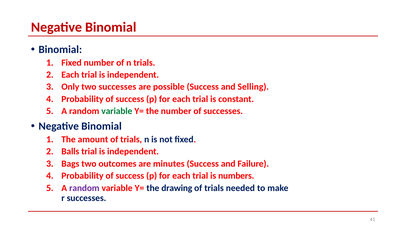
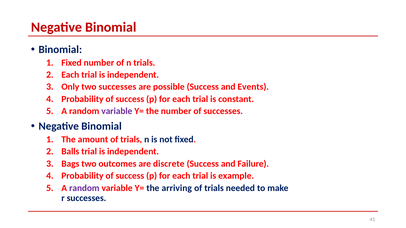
Selling: Selling -> Events
variable at (117, 111) colour: green -> purple
minutes: minutes -> discrete
numbers: numbers -> example
drawing: drawing -> arriving
